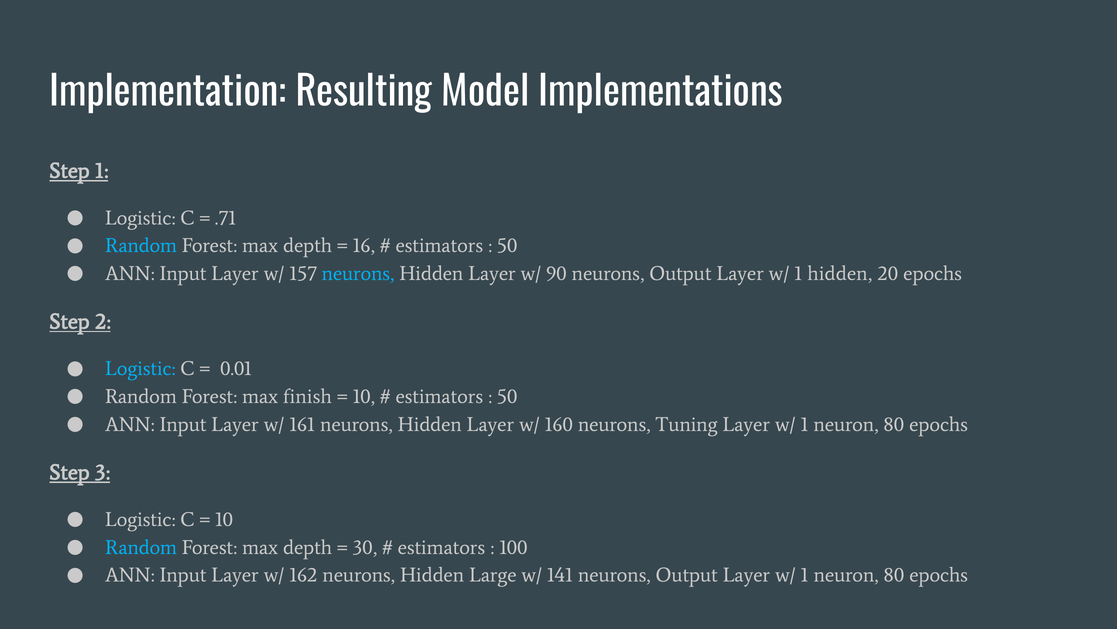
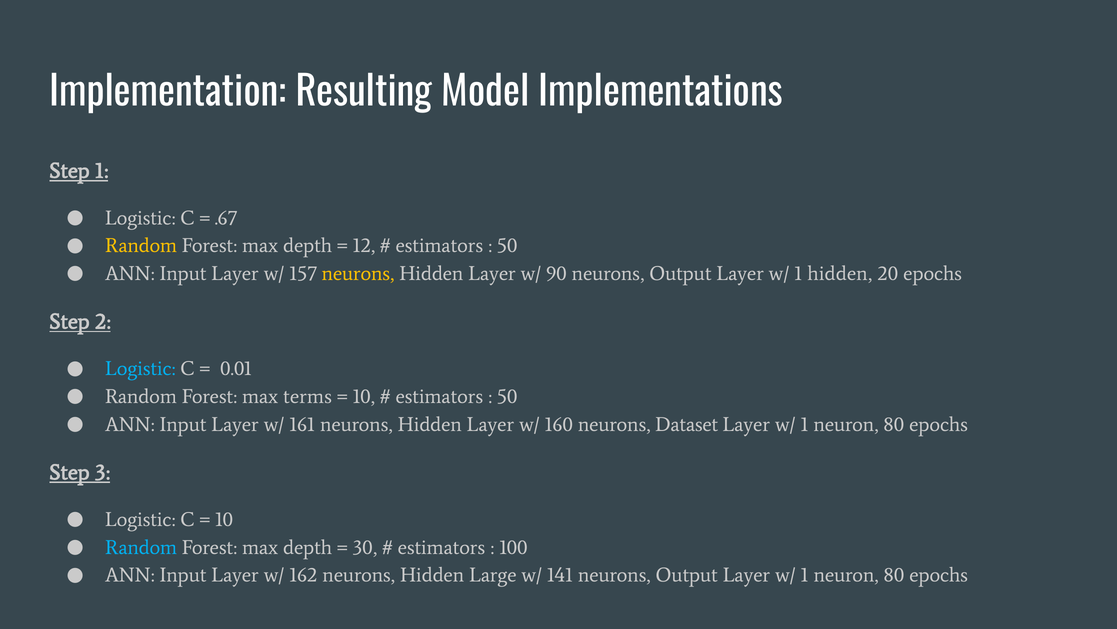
.71: .71 -> .67
Random at (141, 245) colour: light blue -> yellow
16: 16 -> 12
neurons at (358, 273) colour: light blue -> yellow
finish: finish -> terms
Tuning: Tuning -> Dataset
